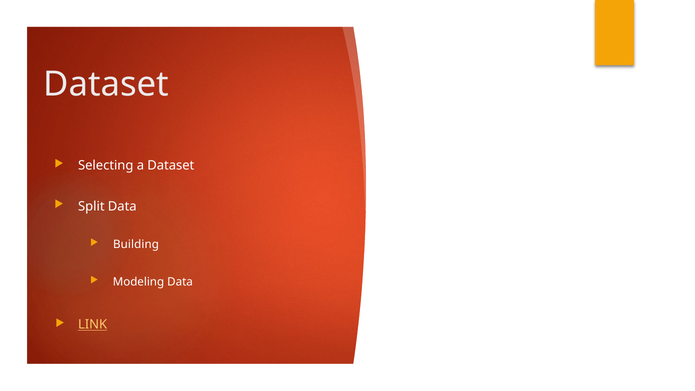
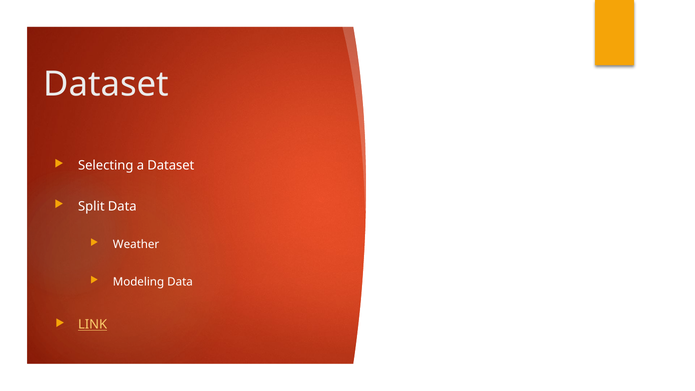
Building: Building -> Weather
